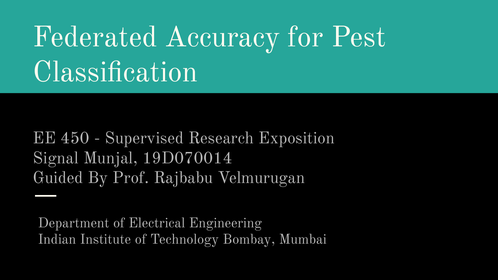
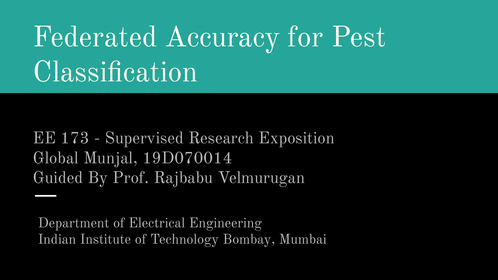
450: 450 -> 173
Signal: Signal -> Global
